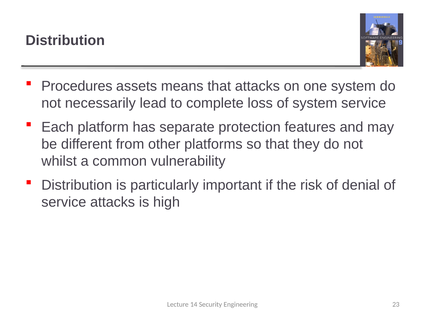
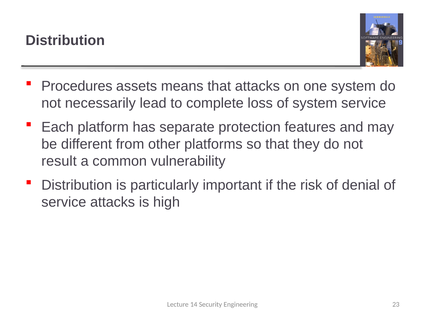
whilst: whilst -> result
